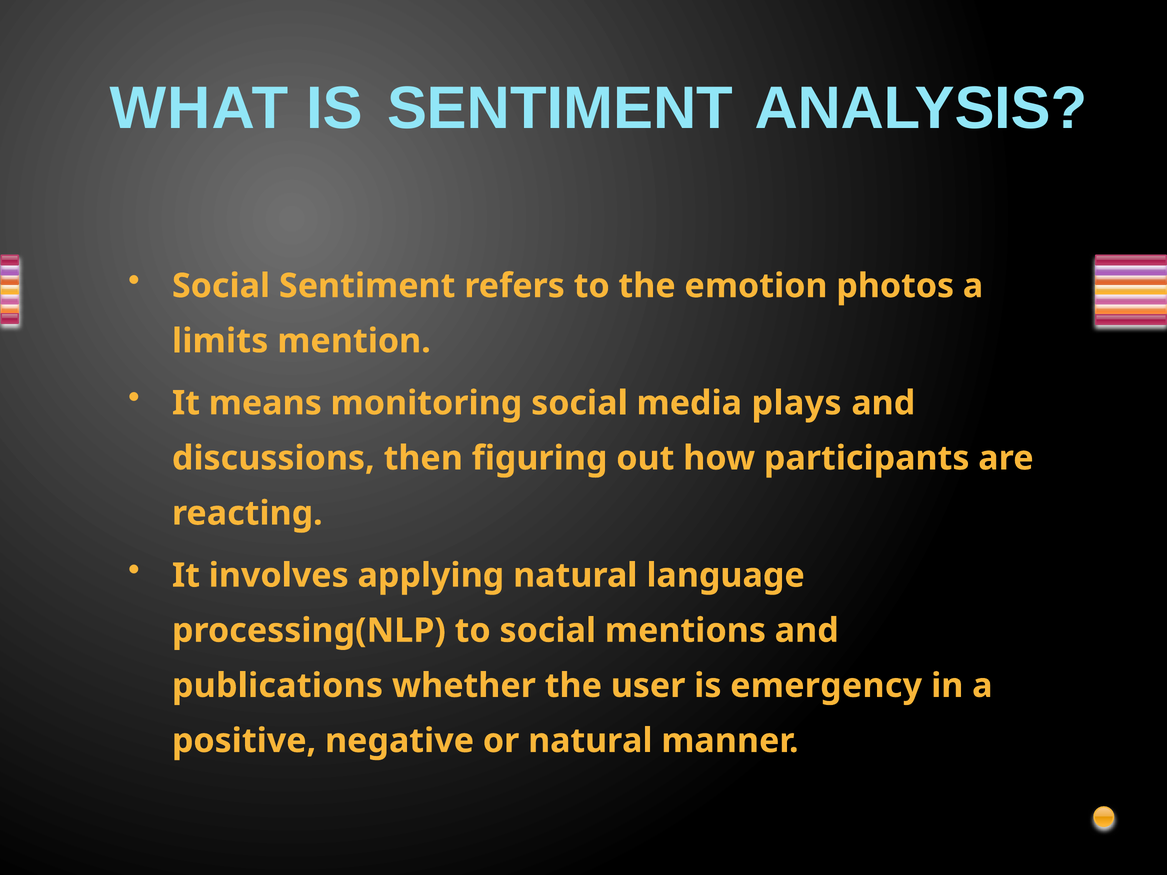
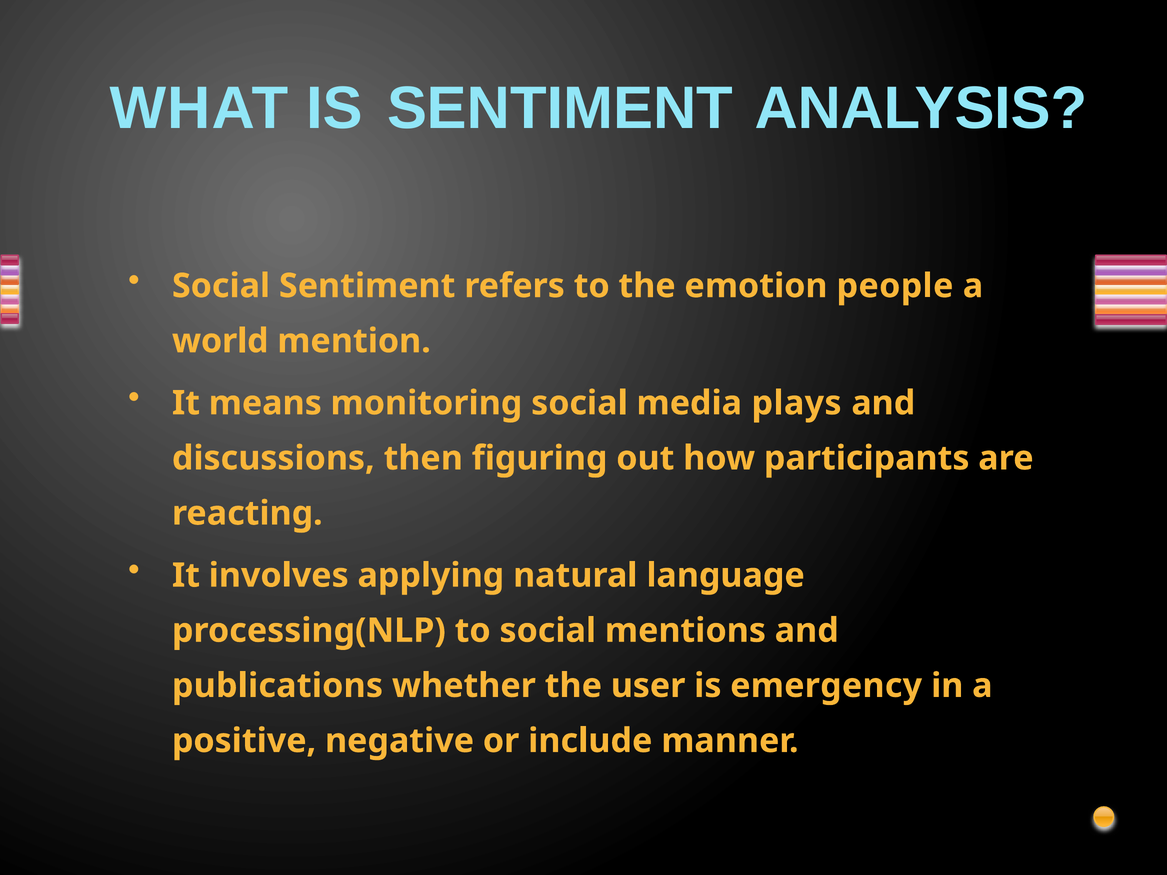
photos: photos -> people
limits: limits -> world
or natural: natural -> include
